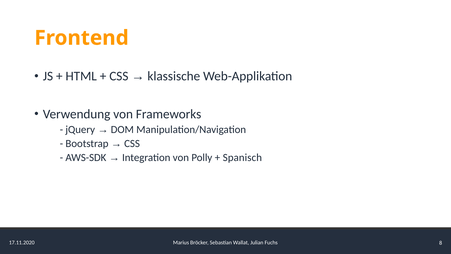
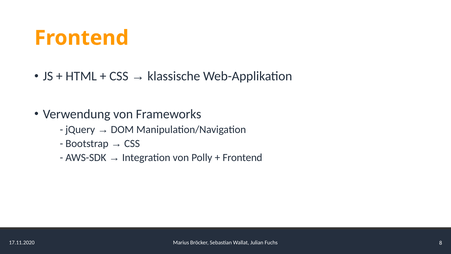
Spanisch at (242, 157): Spanisch -> Frontend
